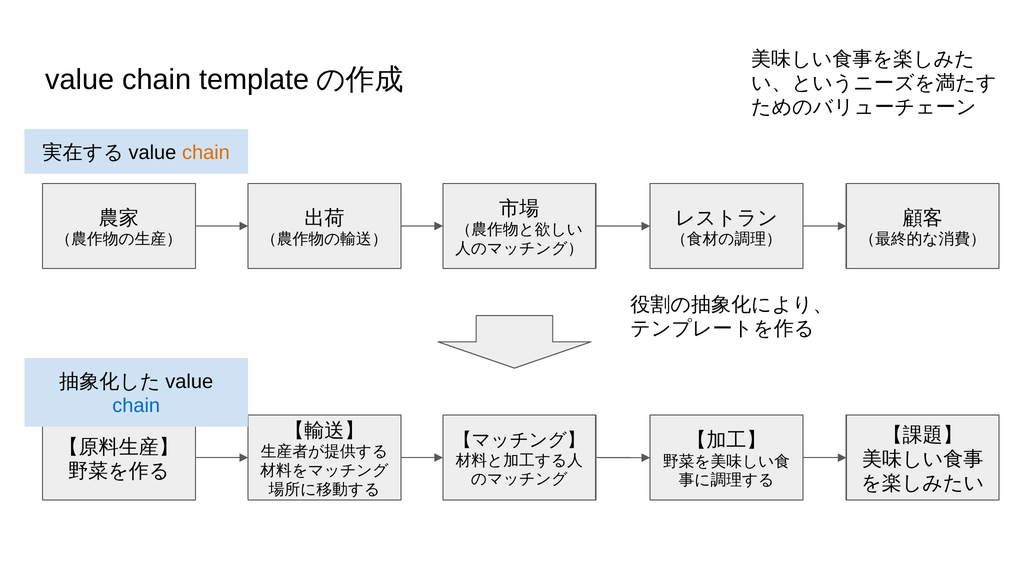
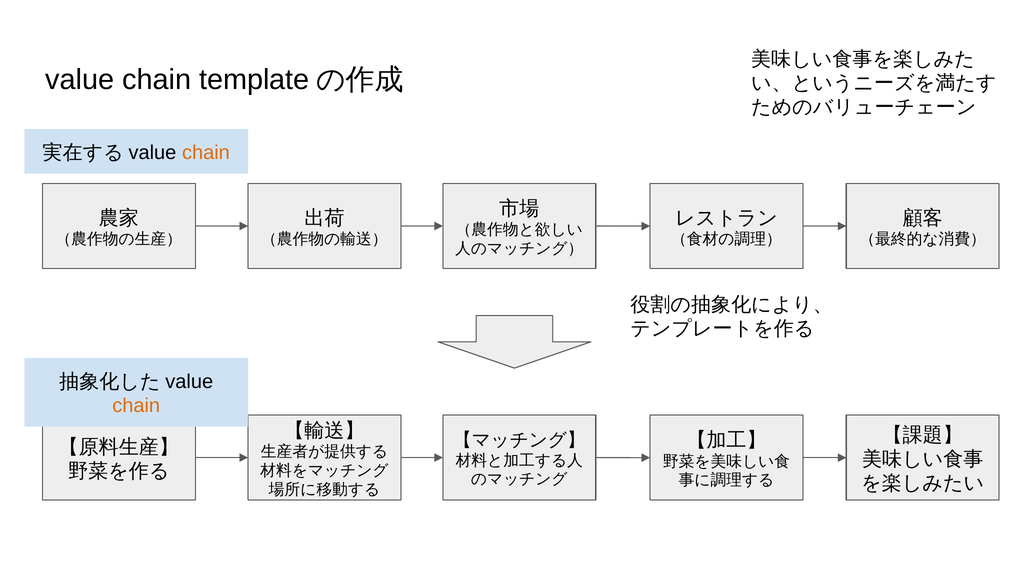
chain at (136, 406) colour: blue -> orange
